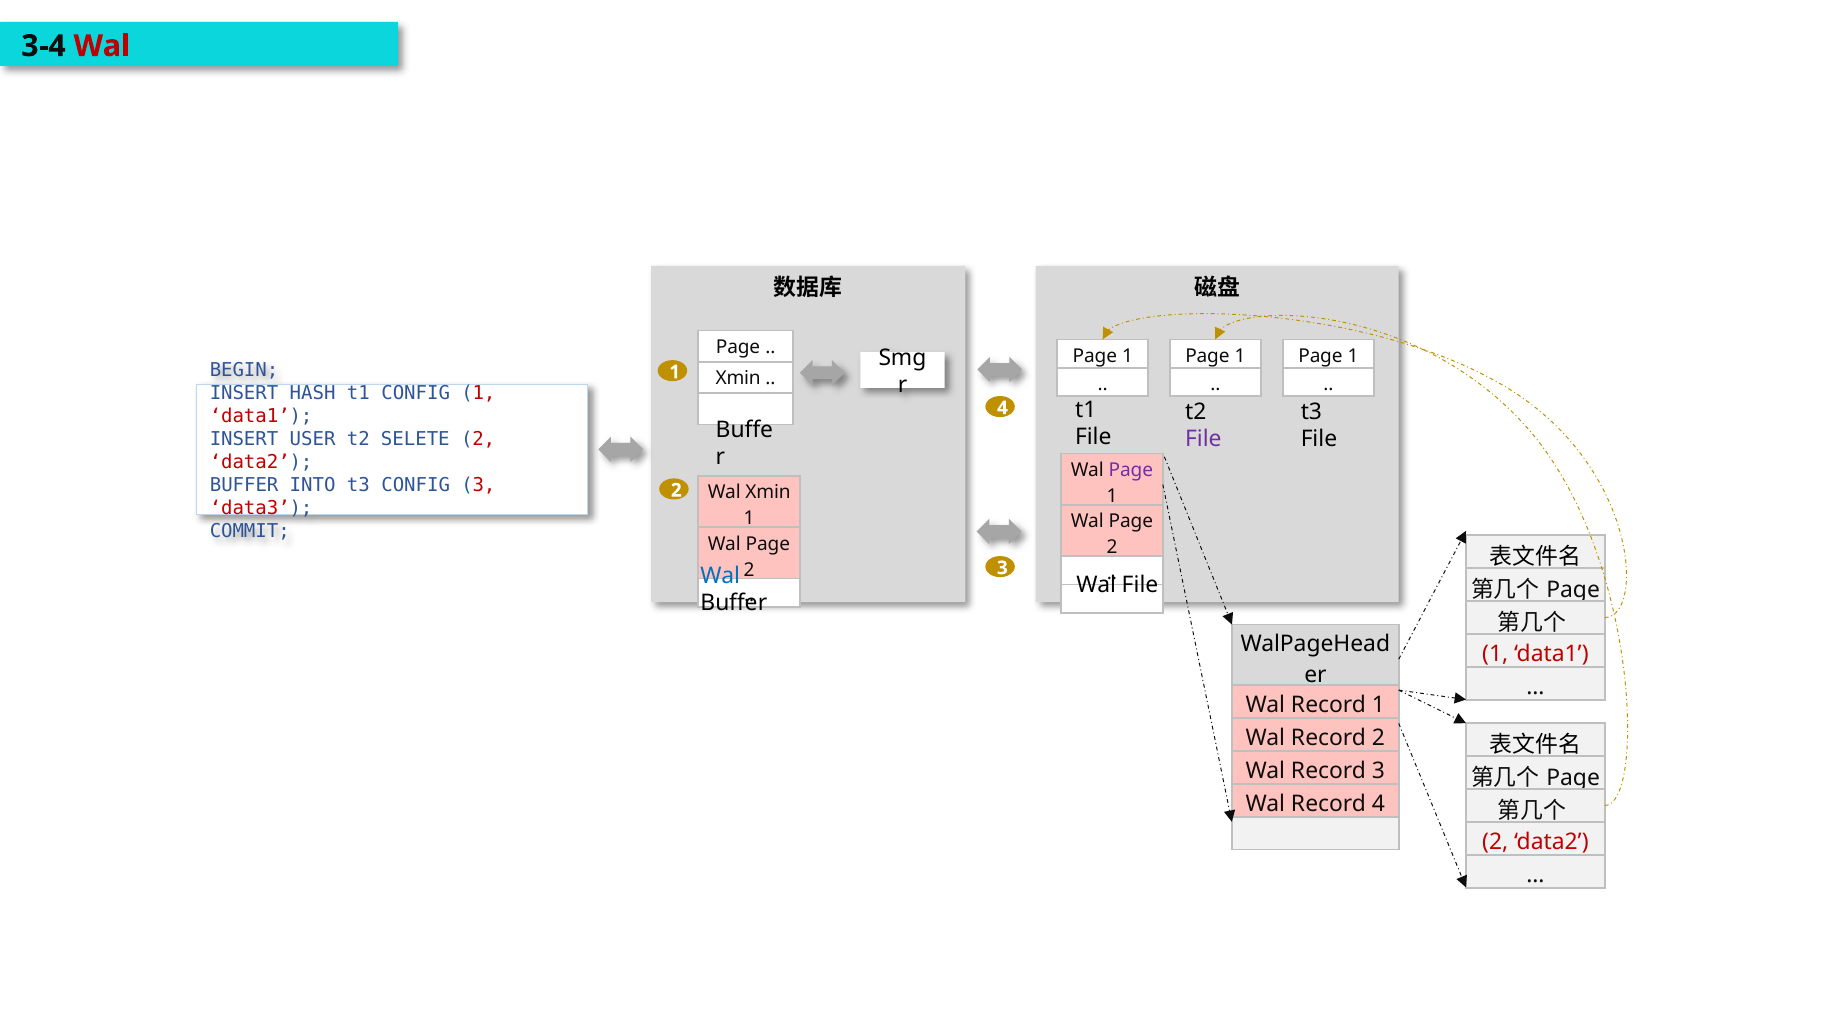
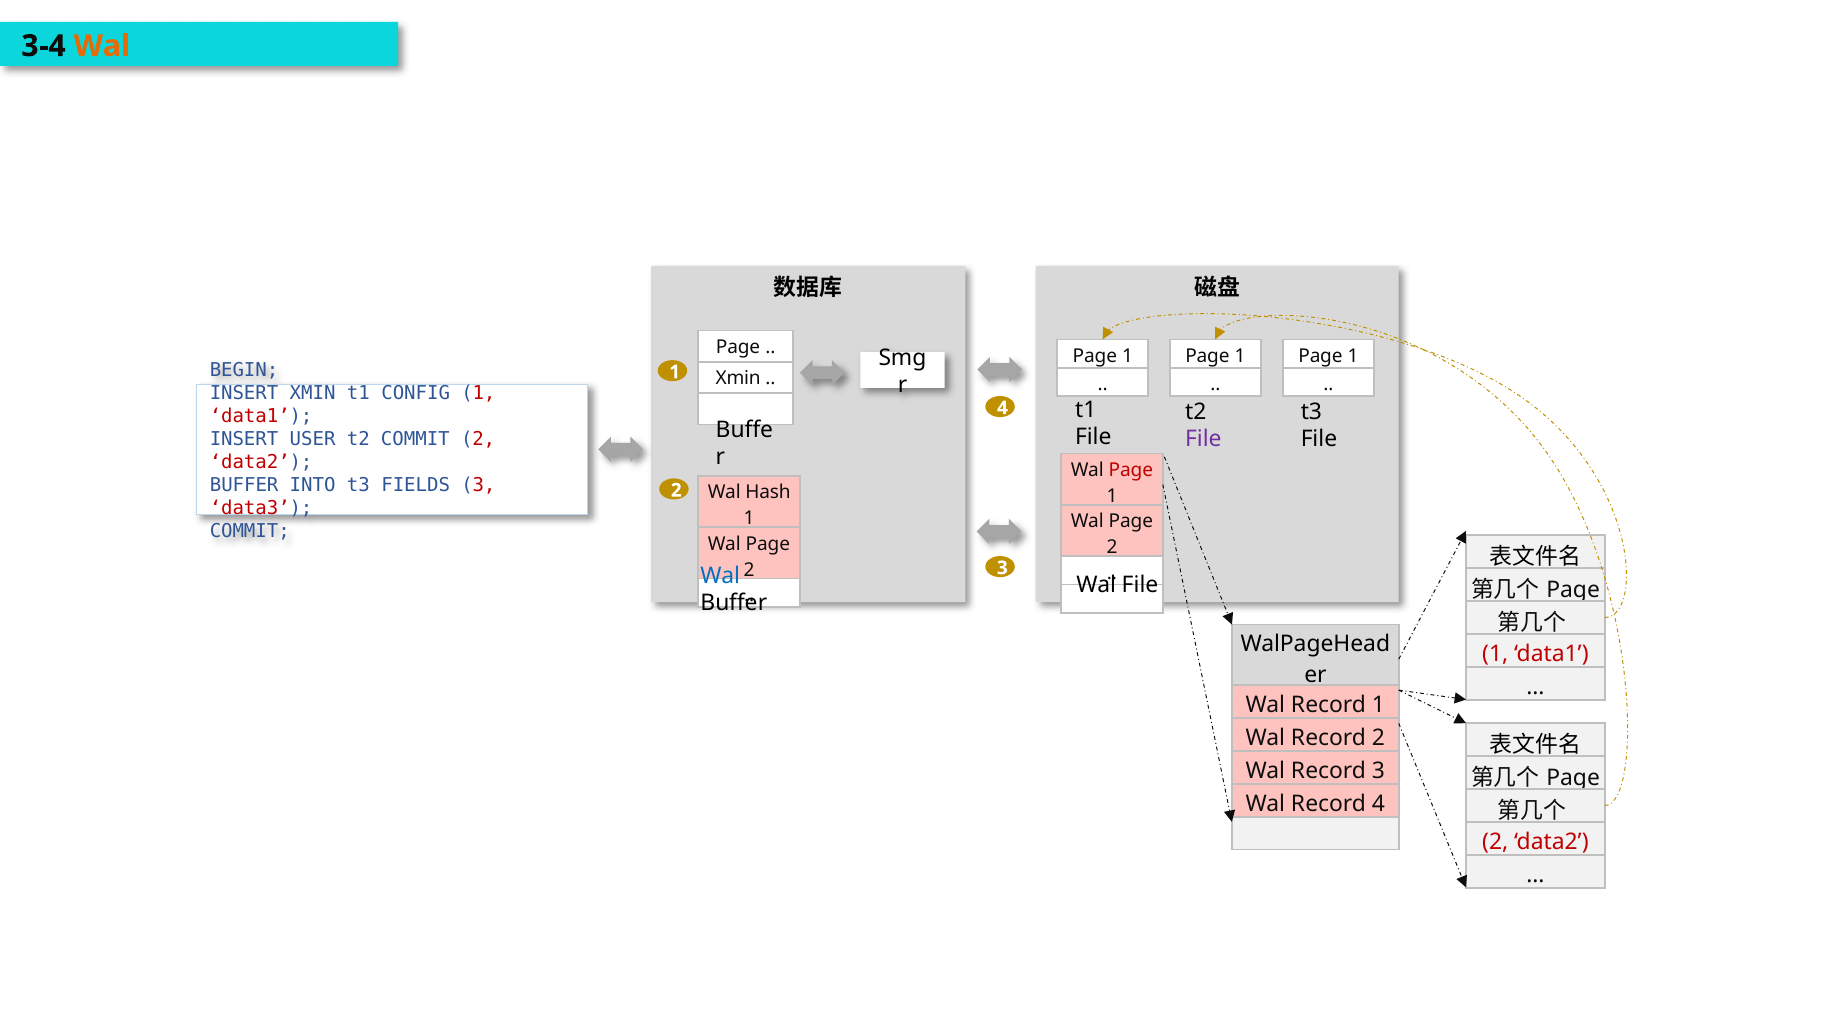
Wal at (102, 46) colour: red -> orange
INSERT HASH: HASH -> XMIN
t2 SELETE: SELETE -> COMMIT
Page at (1131, 470) colour: purple -> red
t3 CONFIG: CONFIG -> FIELDS
Wal Xmin: Xmin -> Hash
